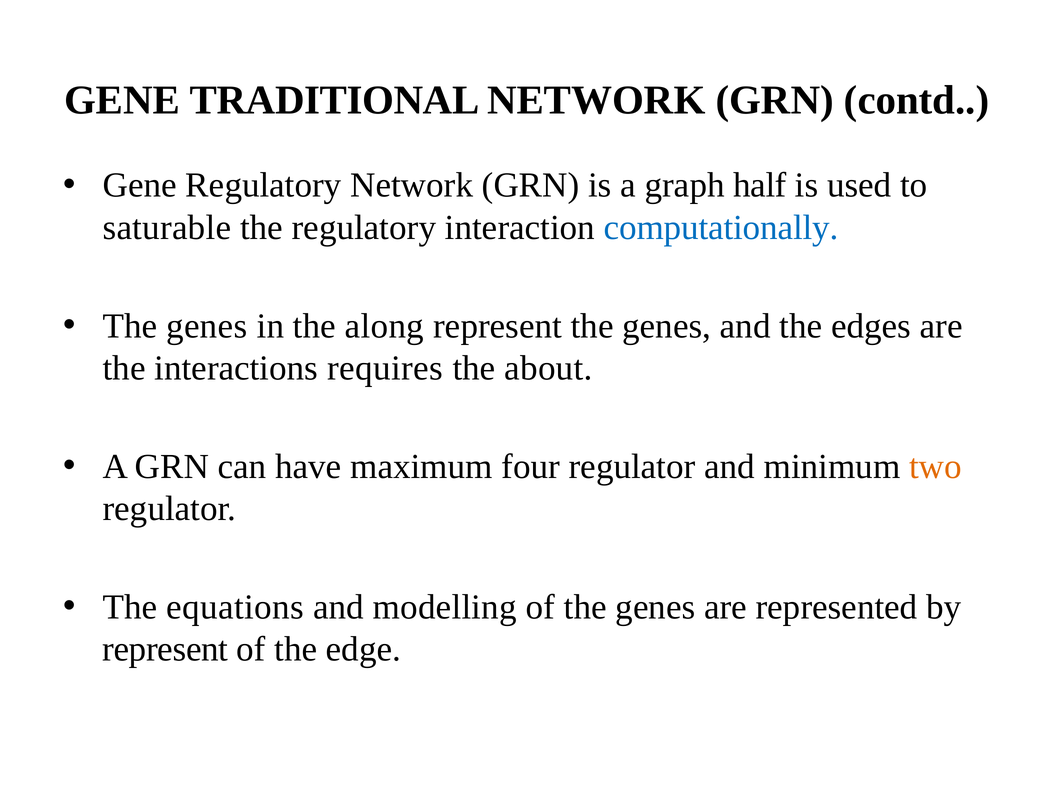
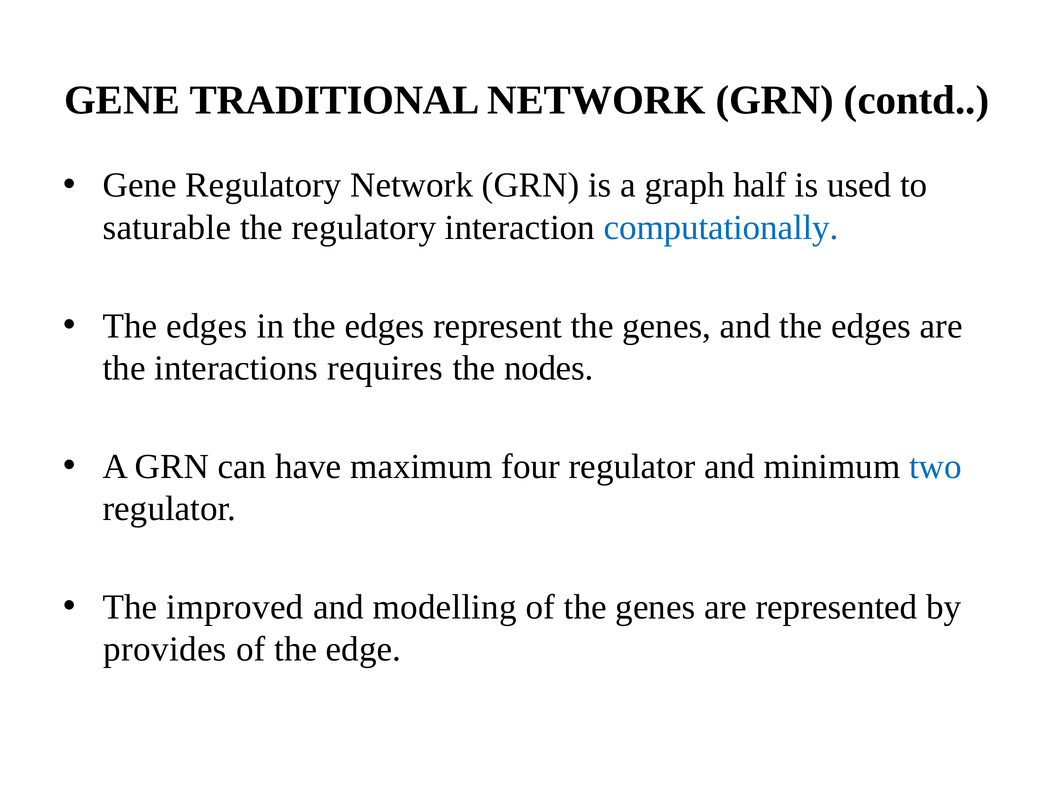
genes at (207, 326): genes -> edges
in the along: along -> edges
about: about -> nodes
two colour: orange -> blue
equations: equations -> improved
represent at (165, 649): represent -> provides
